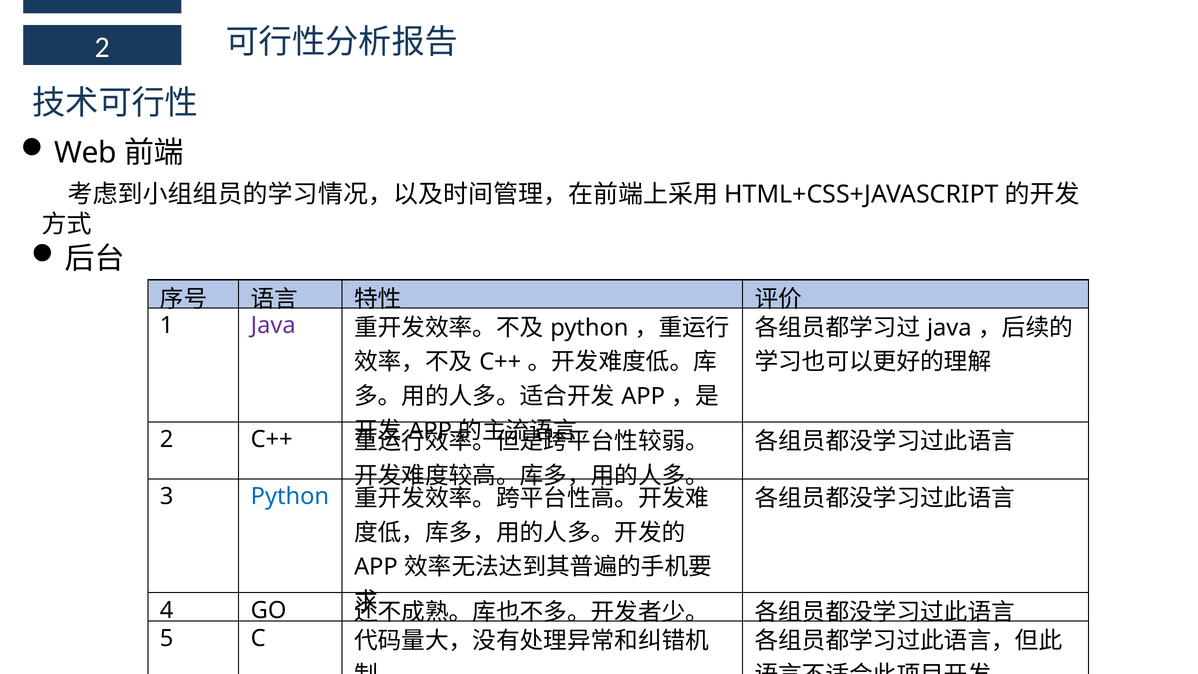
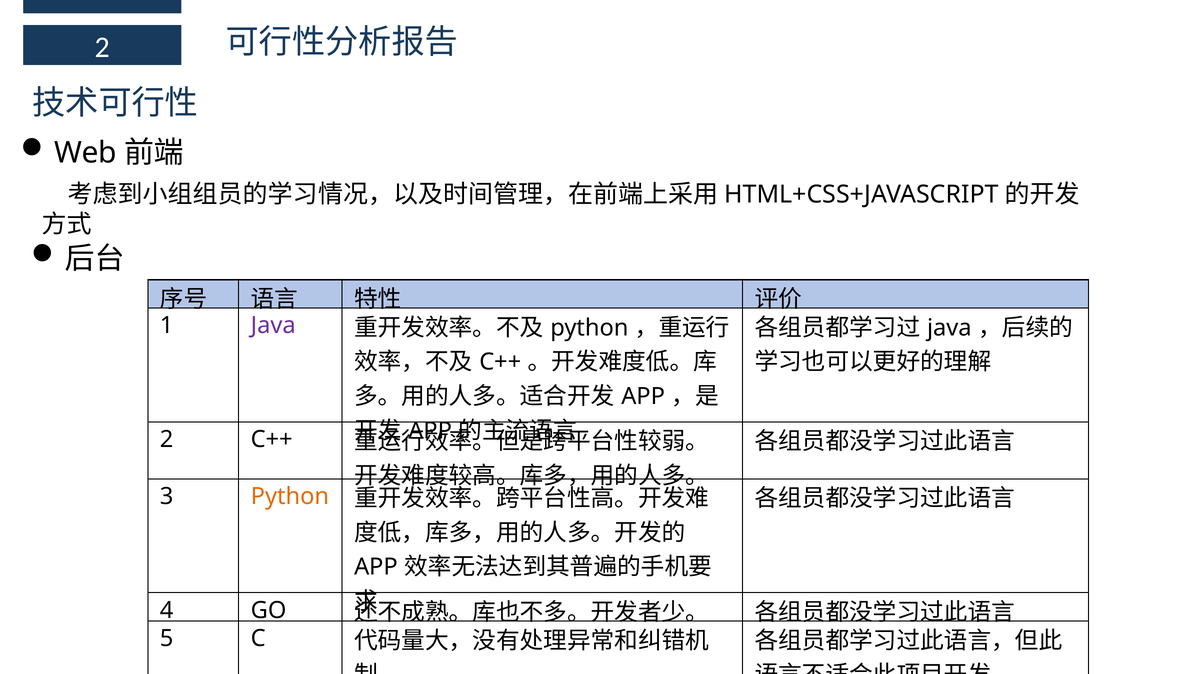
Python at (290, 496) colour: blue -> orange
